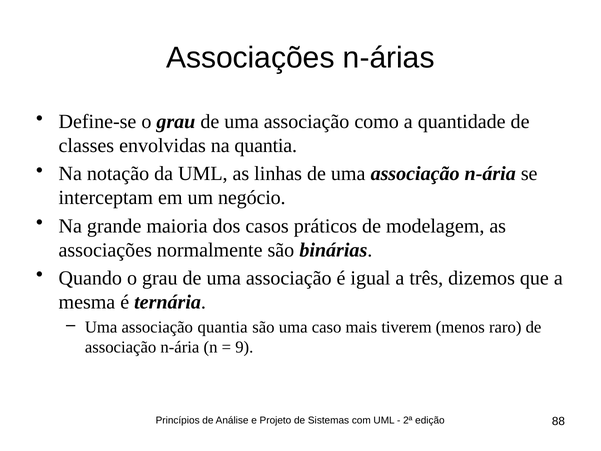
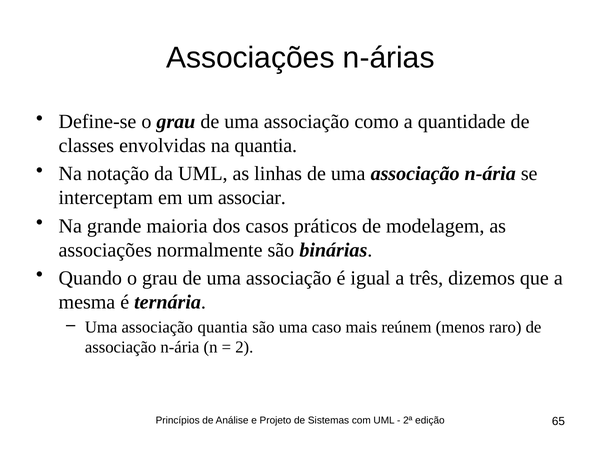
negócio: negócio -> associar
tiverem: tiverem -> reúnem
9: 9 -> 2
88: 88 -> 65
